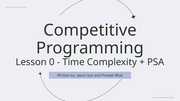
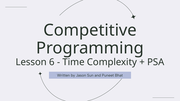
0: 0 -> 6
